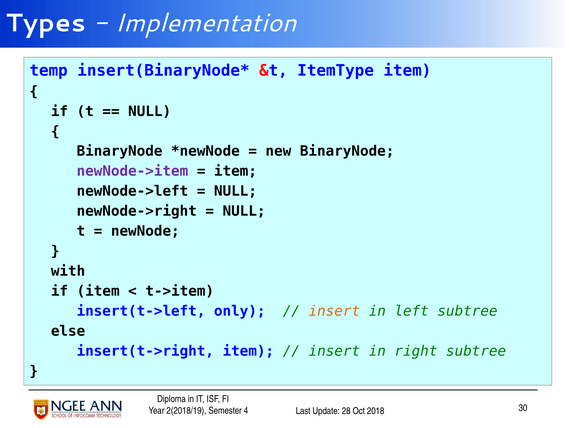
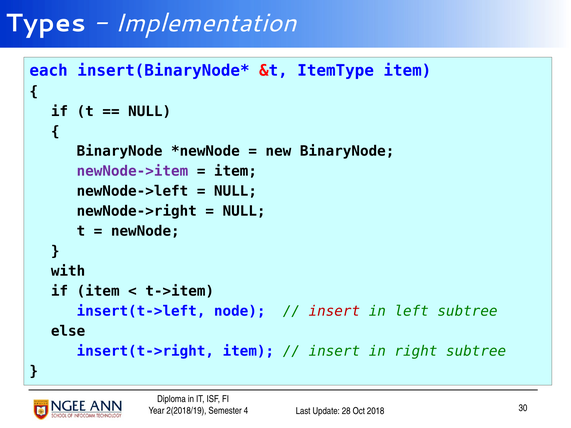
temp: temp -> each
only: only -> node
insert at (334, 311) colour: orange -> red
